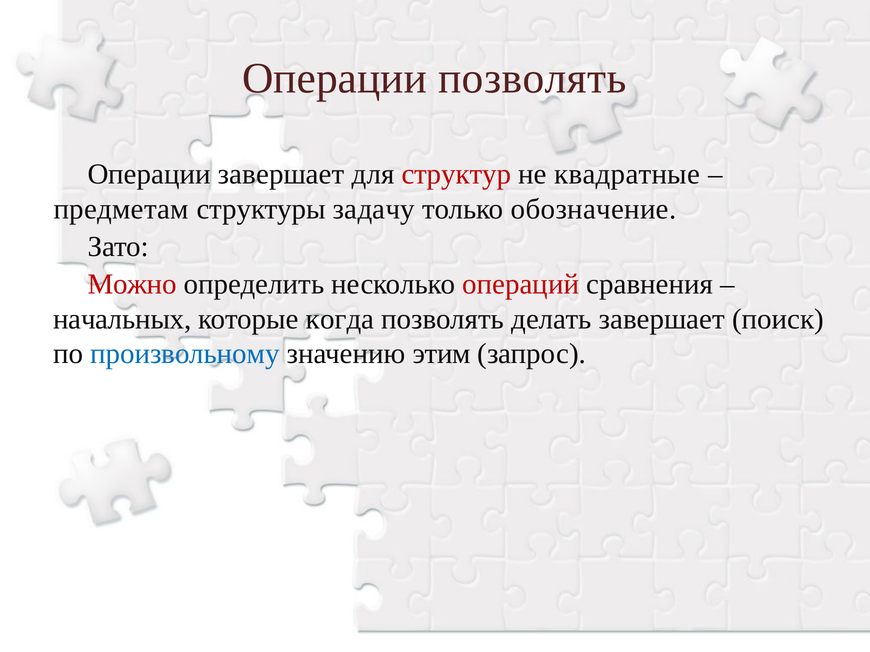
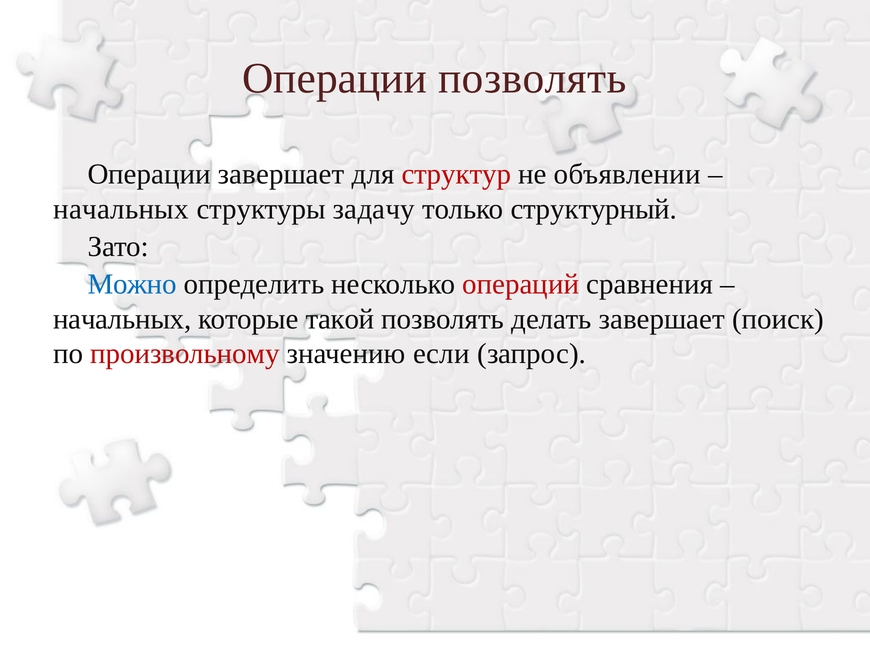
квадратные: квадратные -> объявлении
предметам at (121, 209): предметам -> начальных
обозначение: обозначение -> структурный
Можно colour: red -> blue
когда: когда -> такой
произвольному colour: blue -> red
этим: этим -> если
